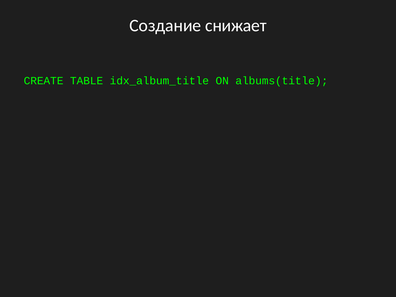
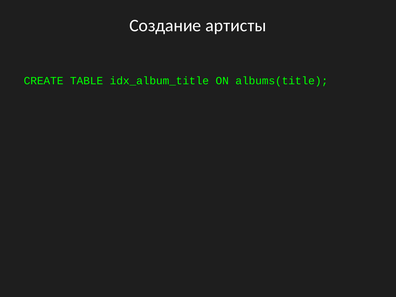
снижает: снижает -> артисты
